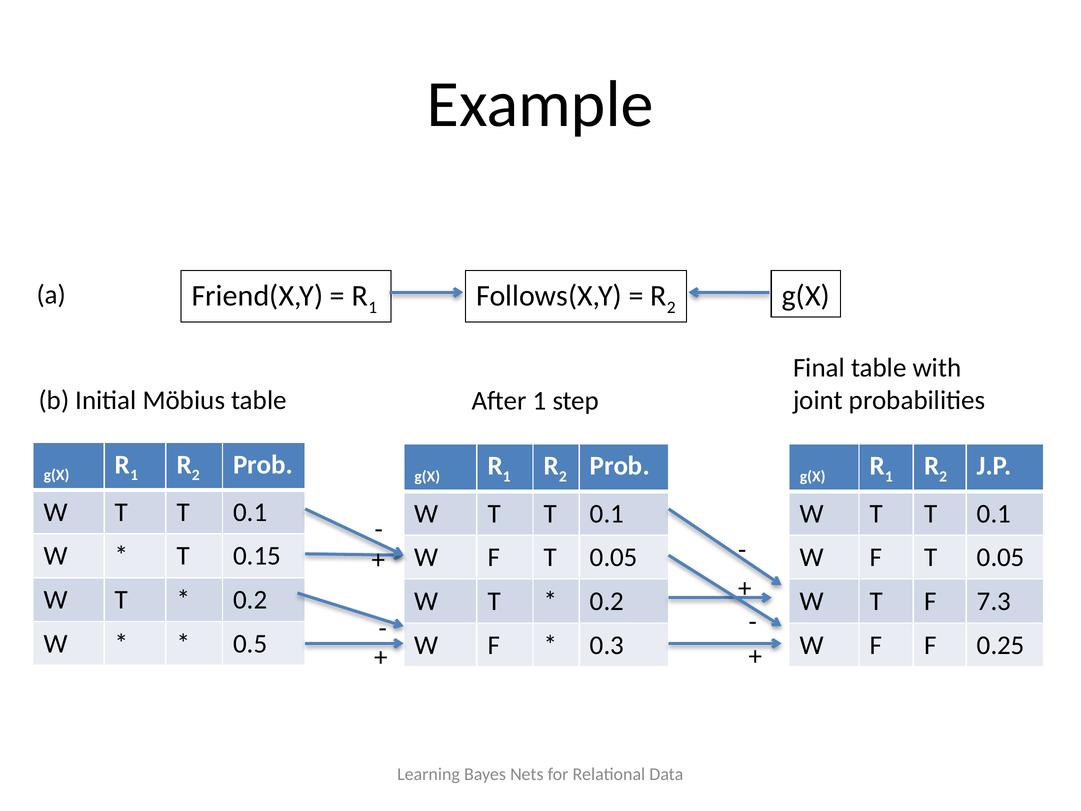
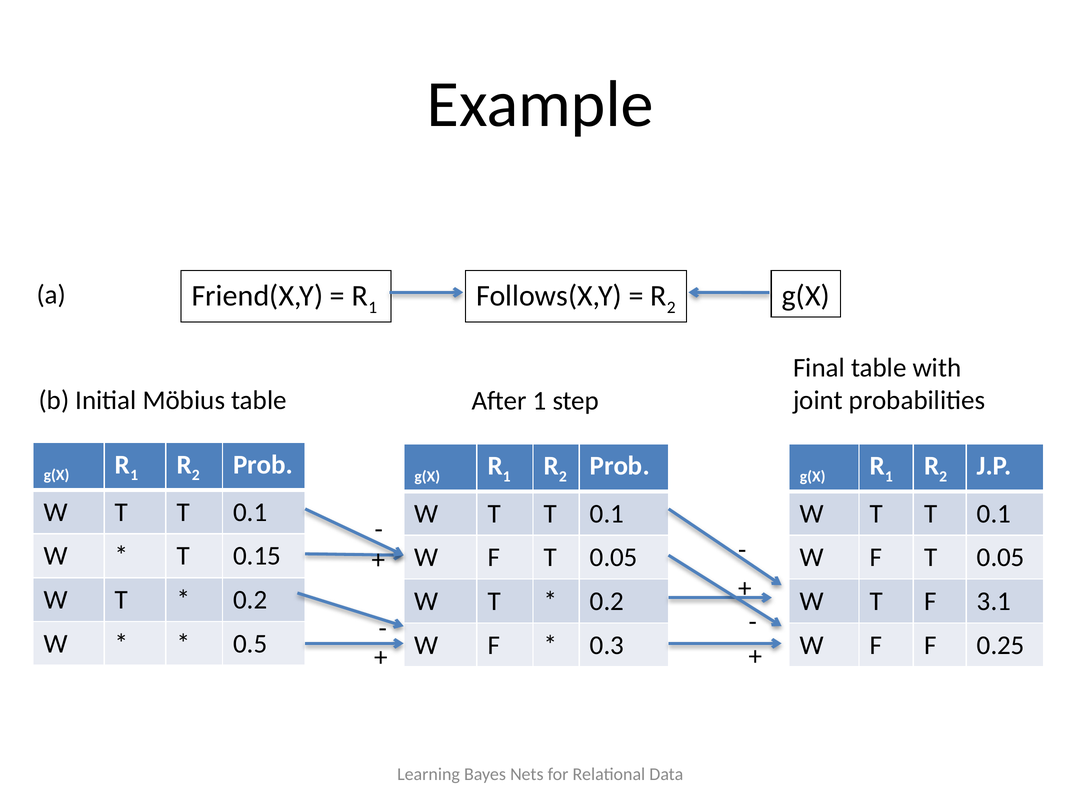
7.3: 7.3 -> 3.1
